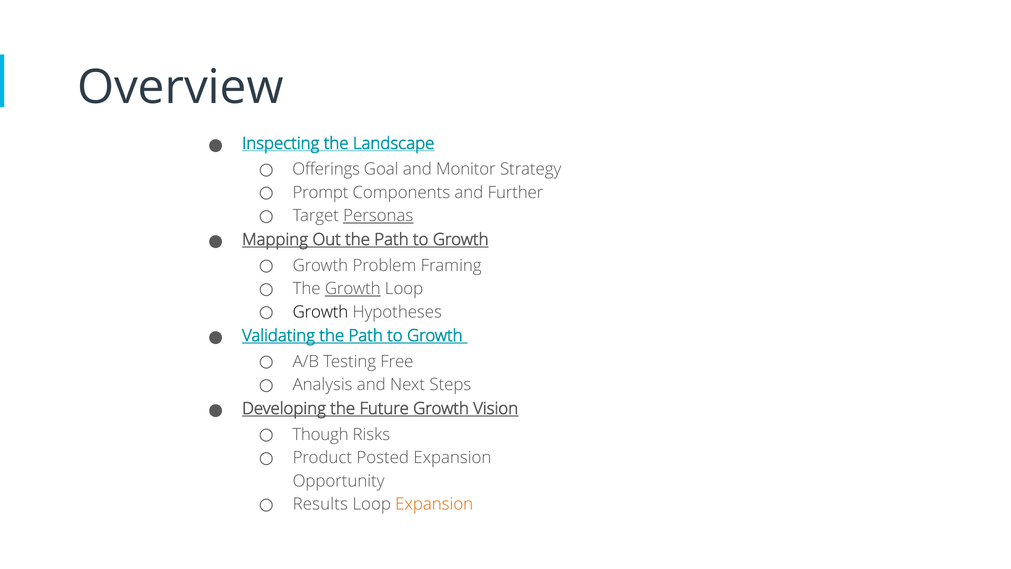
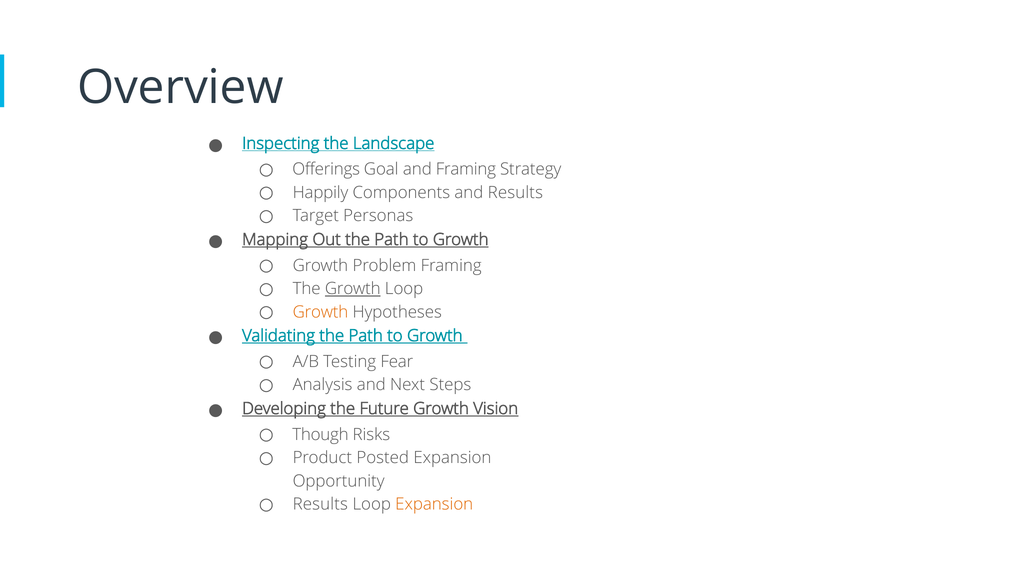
and Monitor: Monitor -> Framing
Prompt: Prompt -> Happily
and Further: Further -> Results
Personas underline: present -> none
Growth at (320, 312) colour: black -> orange
Free: Free -> Fear
